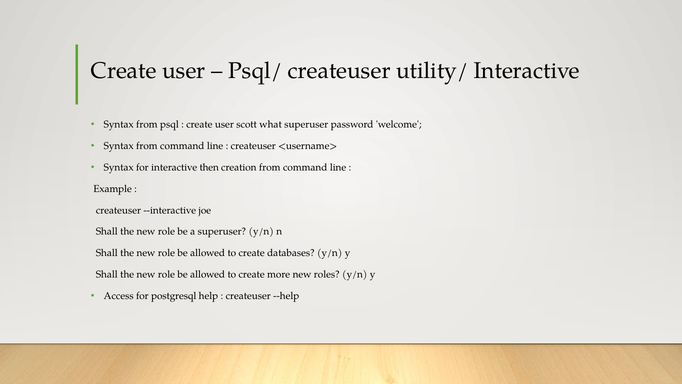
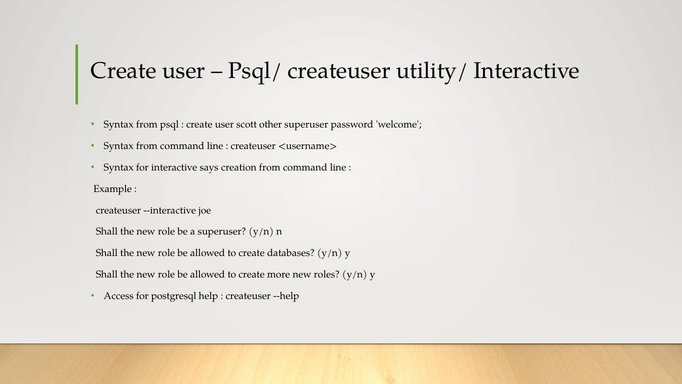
what: what -> other
then: then -> says
